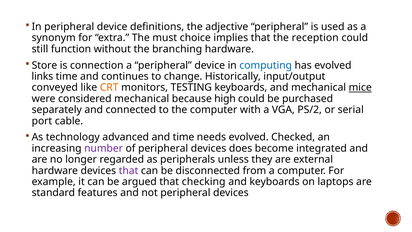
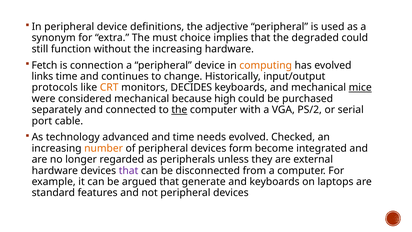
reception: reception -> degraded
the branching: branching -> increasing
Stοrе: Stοrе -> Fetch
computing colour: blue -> orange
conveyed: conveyed -> protocols
TESTING: TESTING -> DECIDES
the at (179, 110) underline: none -> present
number colour: purple -> orange
does: does -> form
checking: checking -> generate
